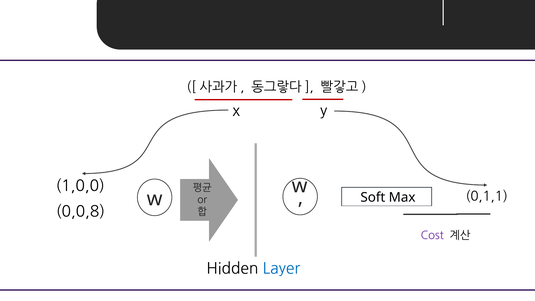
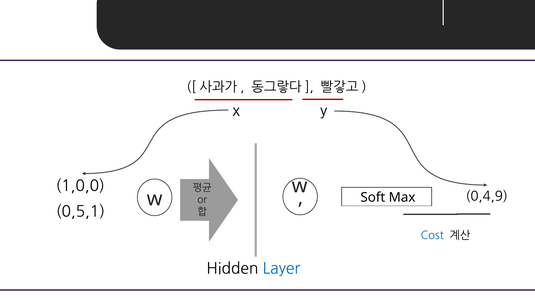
0,1,1: 0,1,1 -> 0,4,9
0,0,8: 0,0,8 -> 0,5,1
Cost colour: purple -> blue
